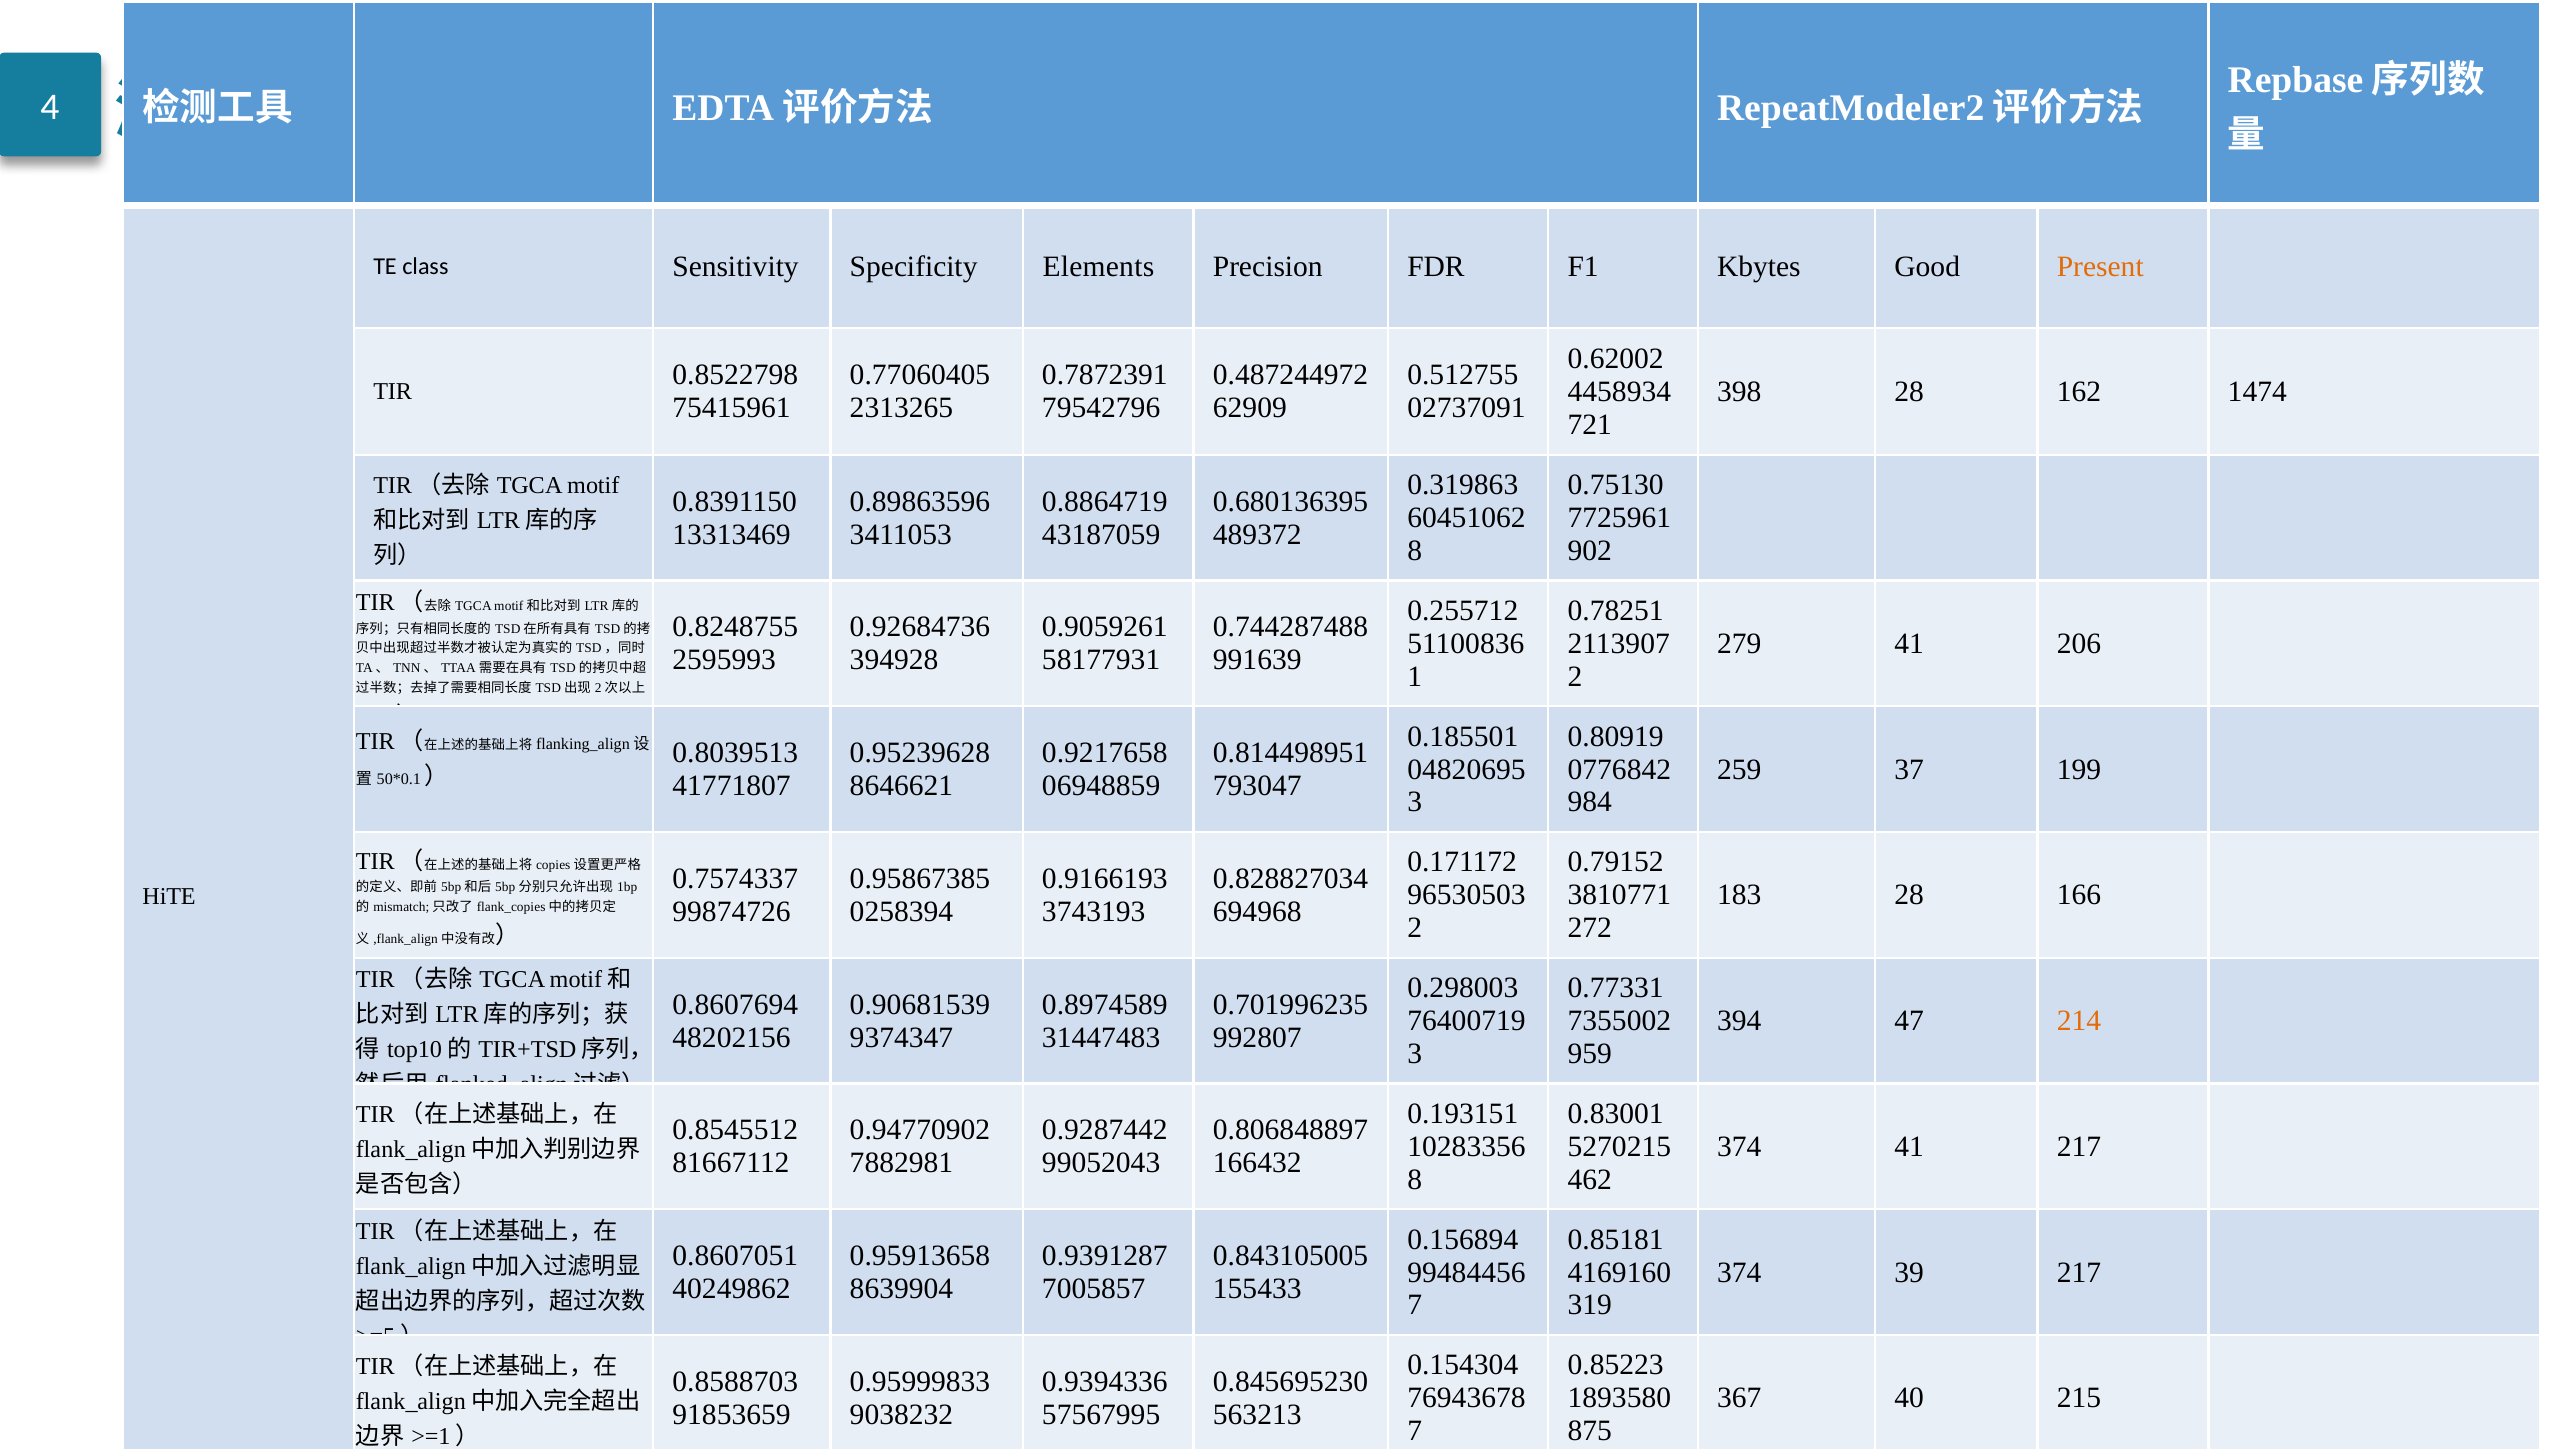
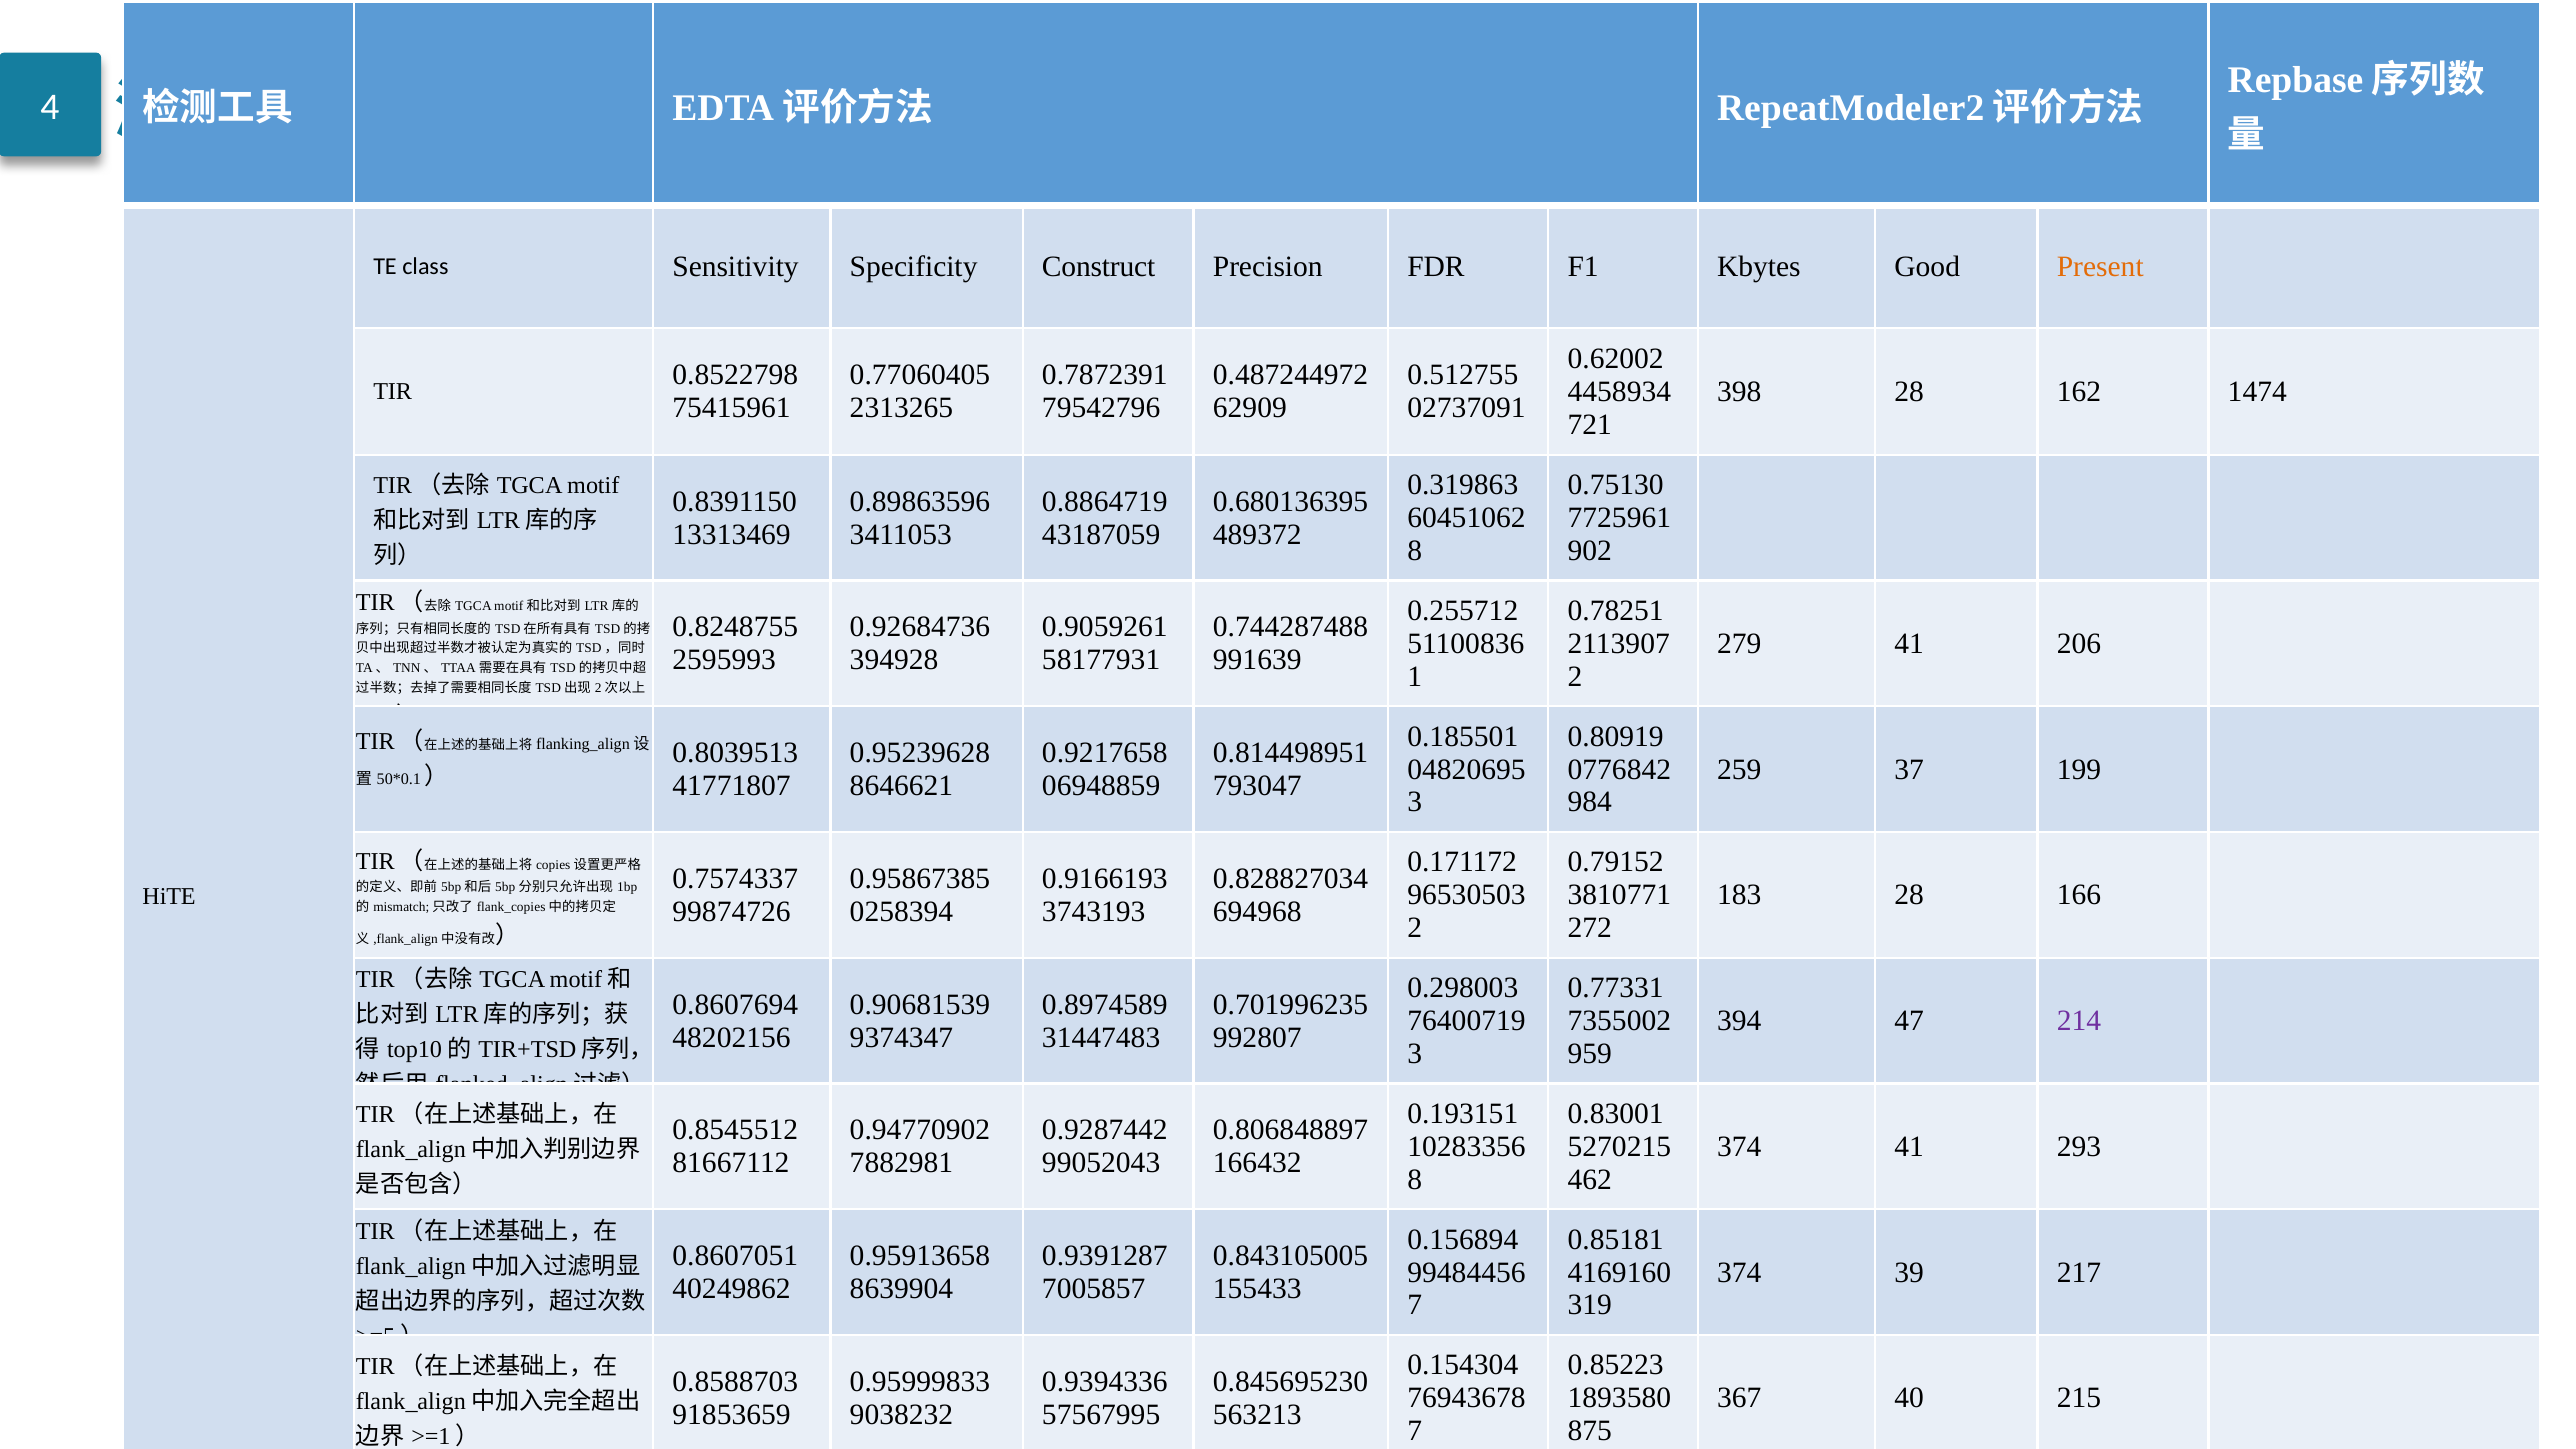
Elements: Elements -> Construct
214 colour: orange -> purple
41 217: 217 -> 293
